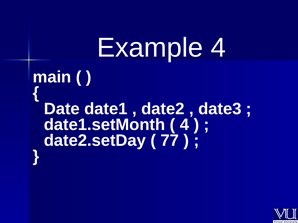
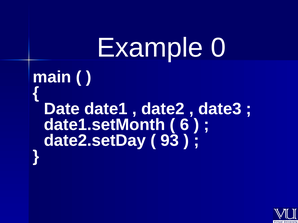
Example 4: 4 -> 0
4 at (184, 125): 4 -> 6
77: 77 -> 93
